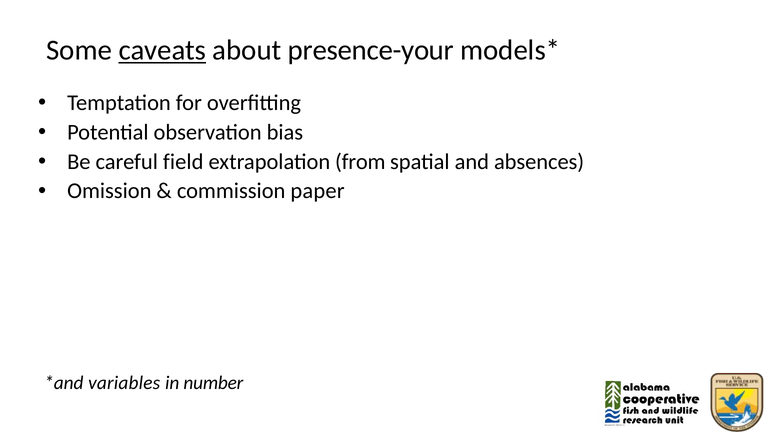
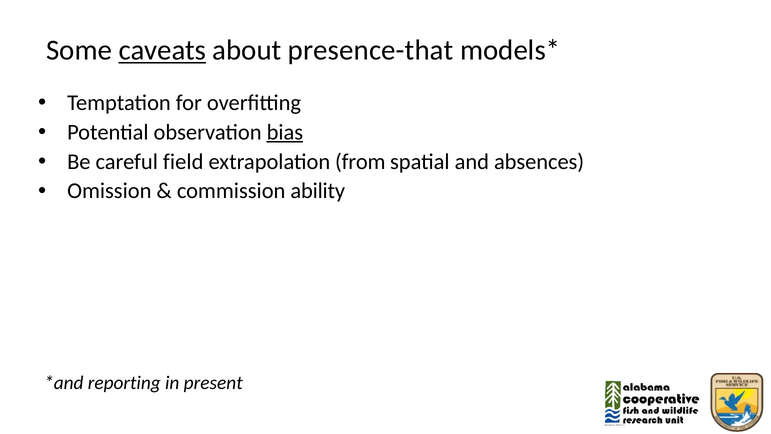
presence-your: presence-your -> presence-that
bias underline: none -> present
paper: paper -> ability
variables: variables -> reporting
number: number -> present
